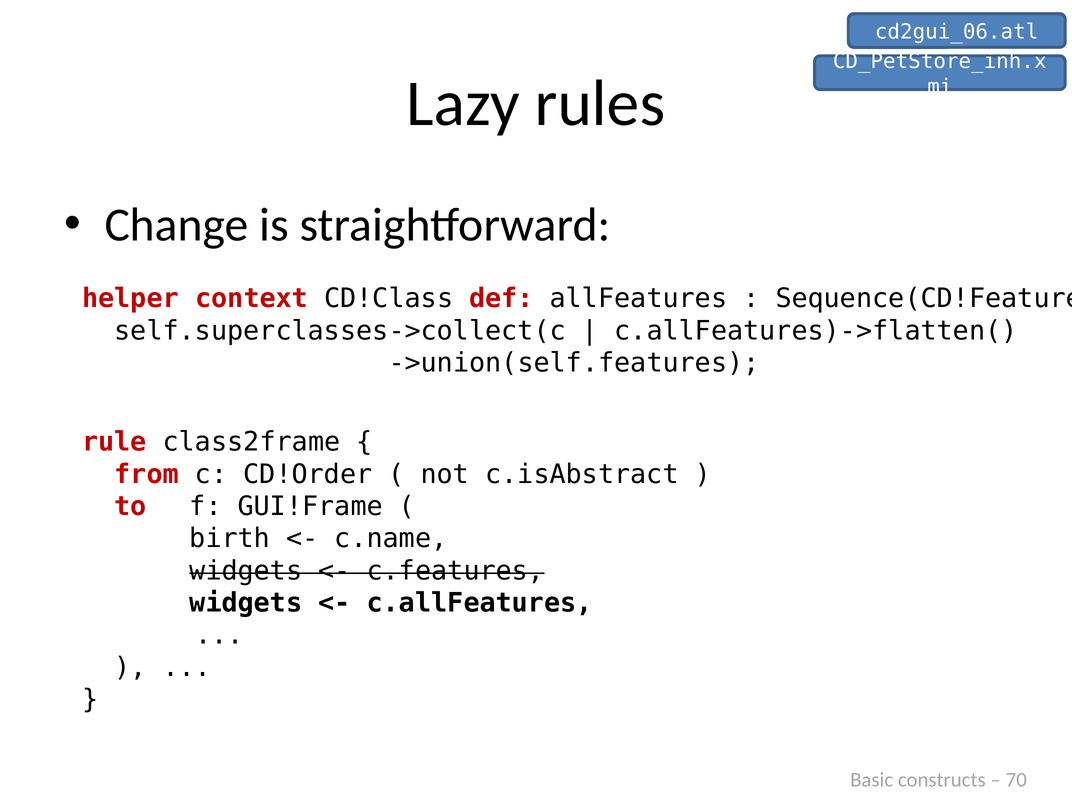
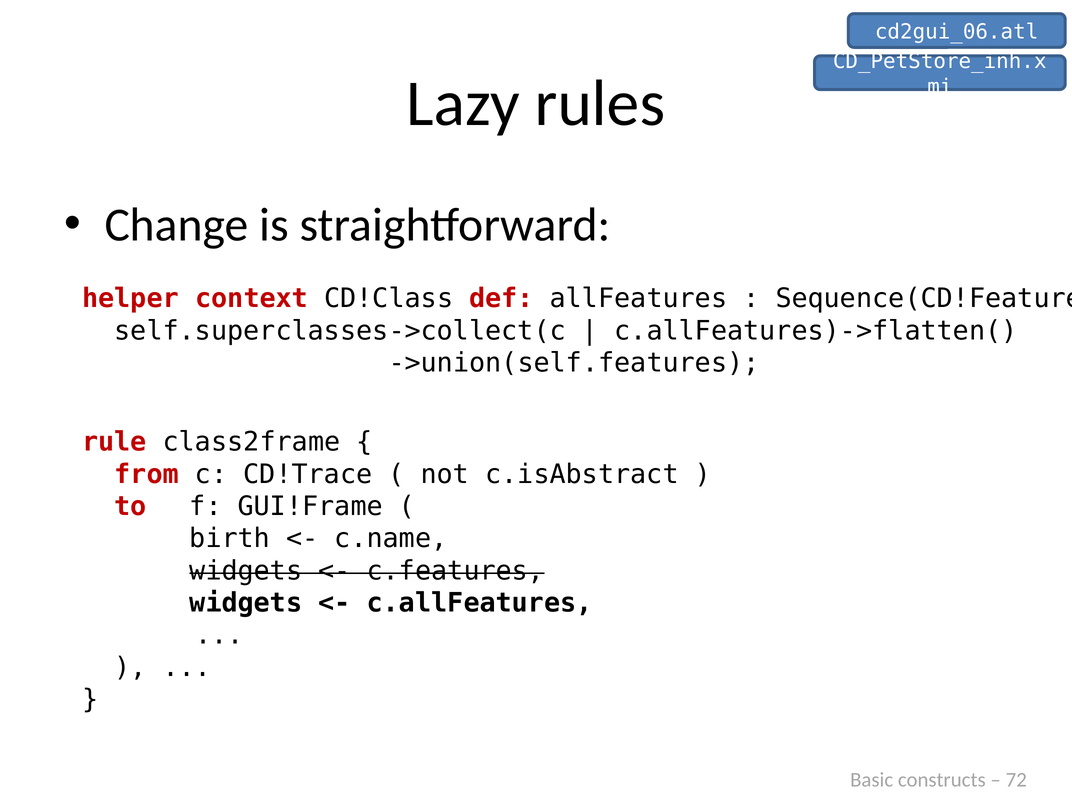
CD!Order: CD!Order -> CD!Trace
70: 70 -> 72
